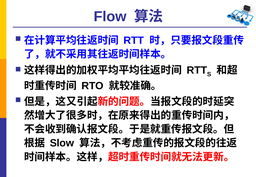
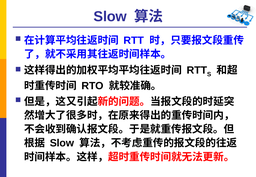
Flow at (110, 17): Flow -> Slow
